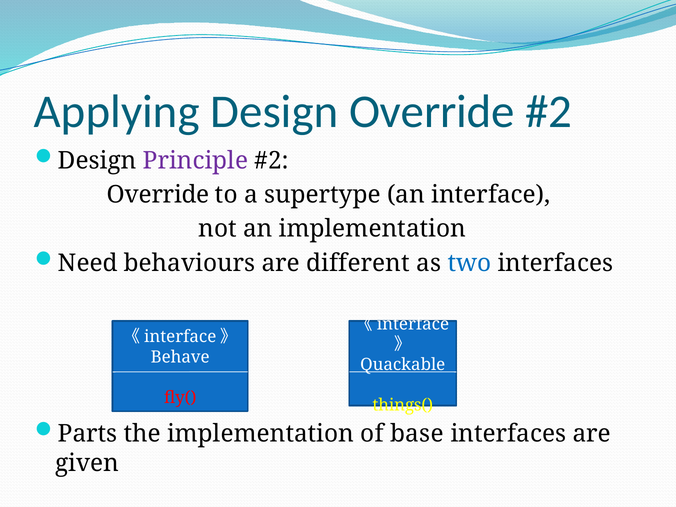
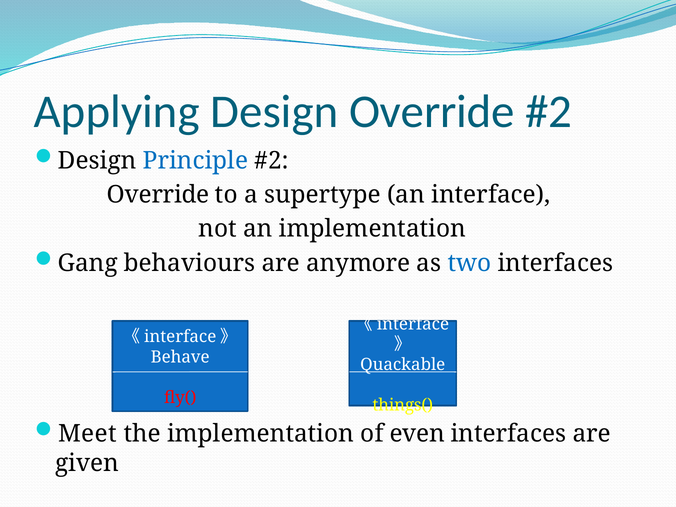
Principle colour: purple -> blue
Need: Need -> Gang
different: different -> anymore
Parts: Parts -> Meet
base: base -> even
